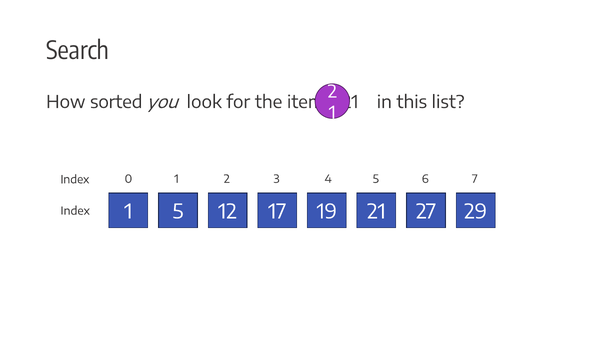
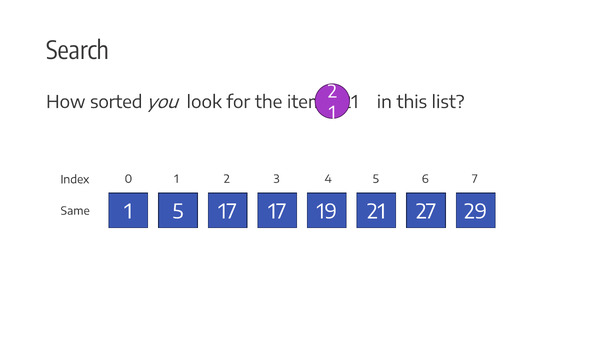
5 12: 12 -> 17
Index at (75, 211): Index -> Same
